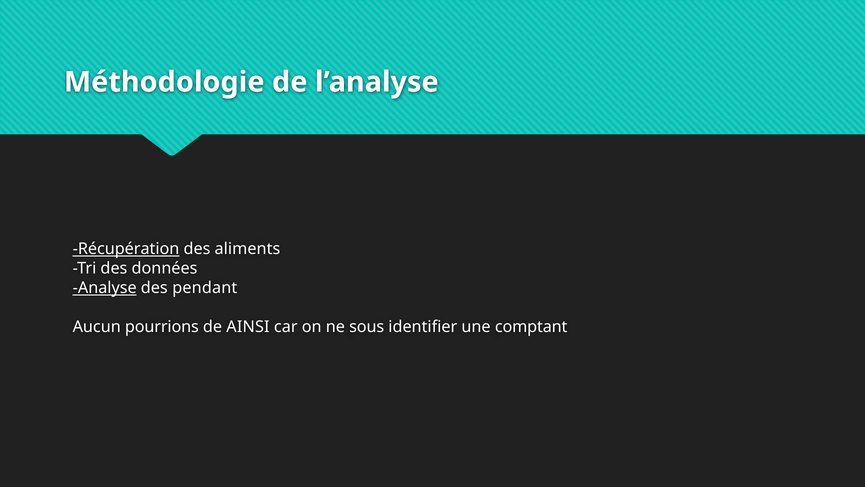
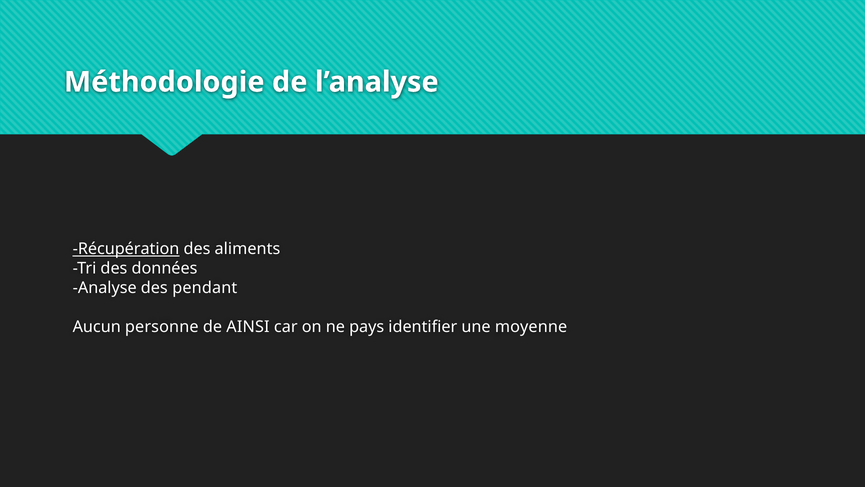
Analyse underline: present -> none
pourrions: pourrions -> personne
sous: sous -> pays
comptant: comptant -> moyenne
